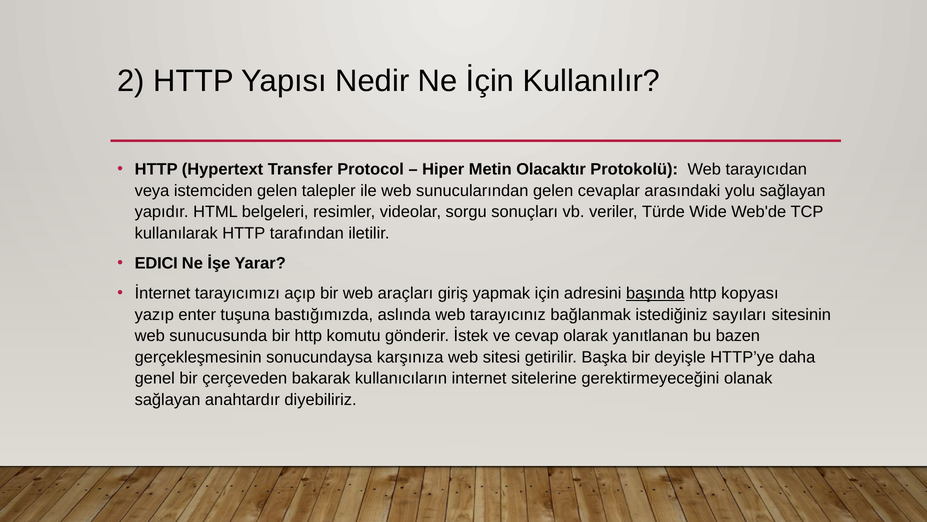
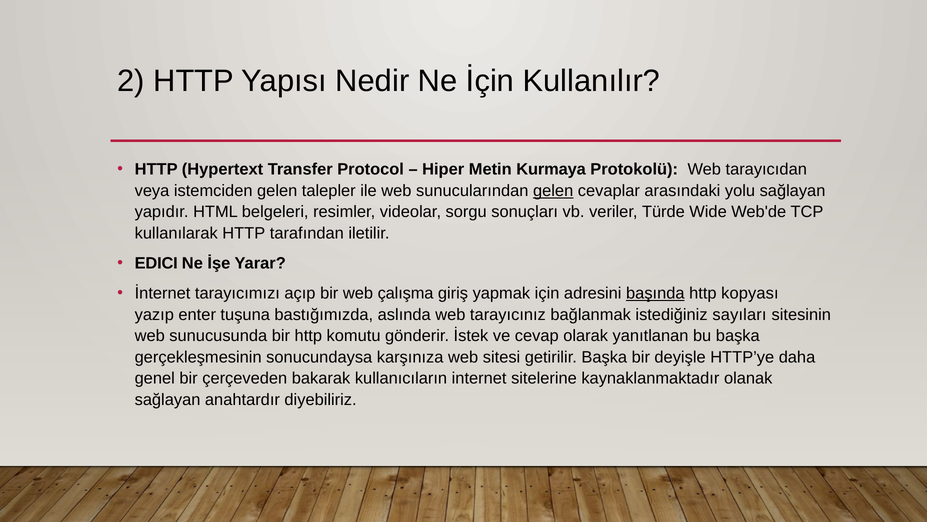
Olacaktır: Olacaktır -> Kurmaya
gelen at (553, 191) underline: none -> present
araçları: araçları -> çalışma
bu bazen: bazen -> başka
gerektirmeyeceğini: gerektirmeyeceğini -> kaynaklanmaktadır
